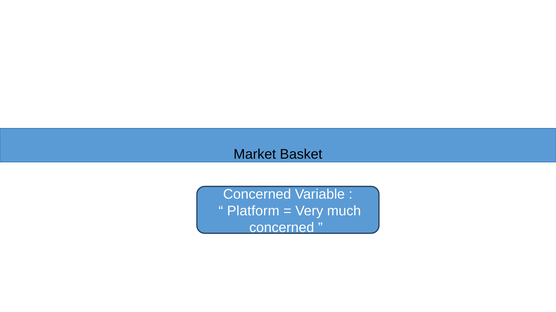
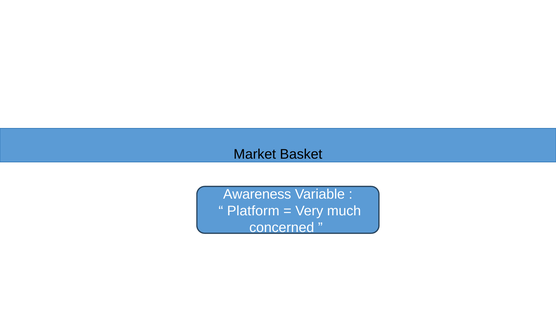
Concerned at (257, 195): Concerned -> Awareness
